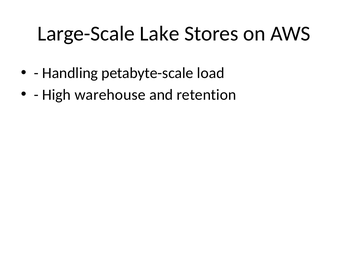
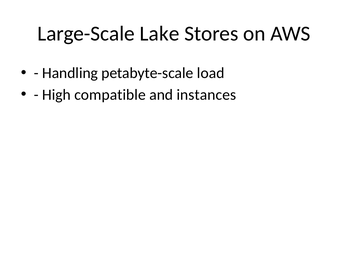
warehouse: warehouse -> compatible
retention: retention -> instances
